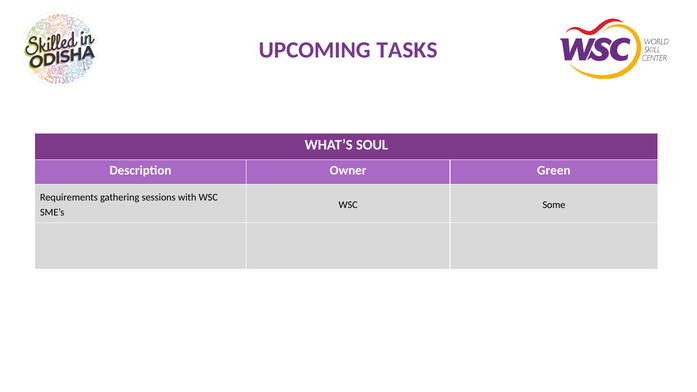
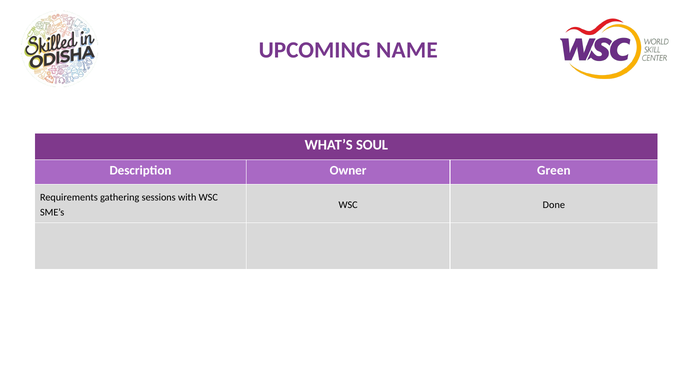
TASKS: TASKS -> NAME
Some: Some -> Done
